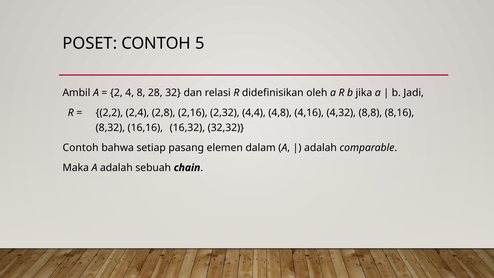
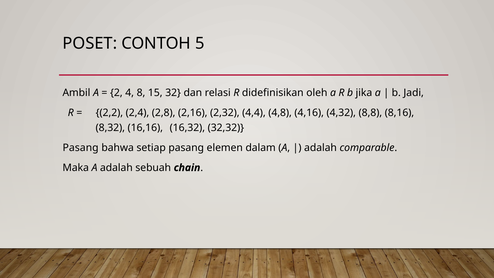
28: 28 -> 15
Contoh at (81, 148): Contoh -> Pasang
